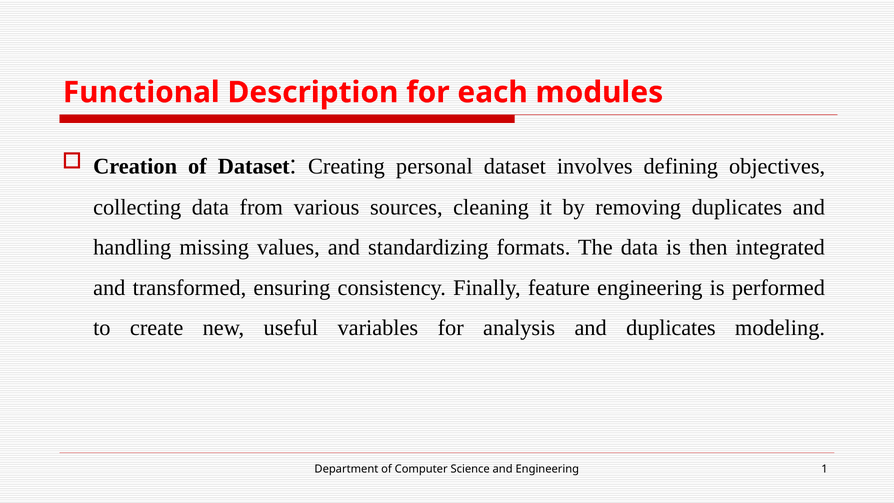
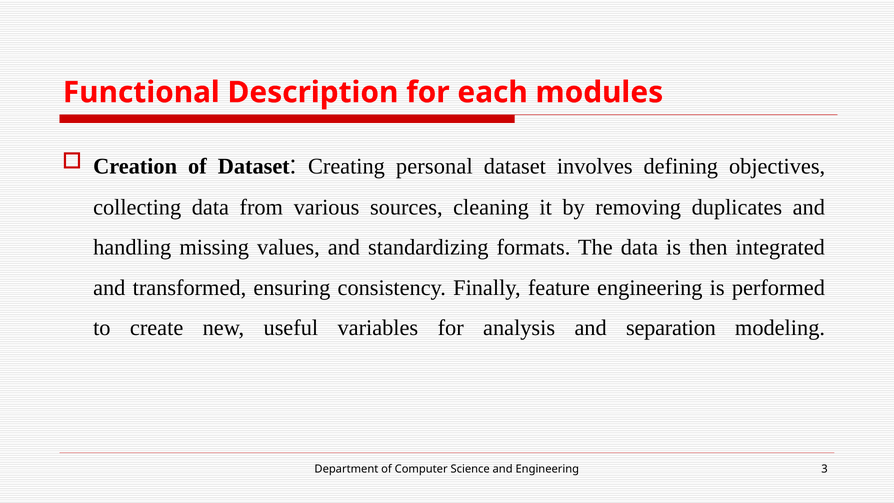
and duplicates: duplicates -> separation
1: 1 -> 3
